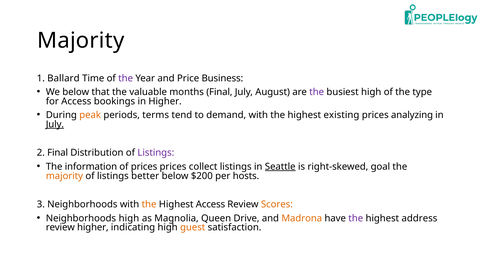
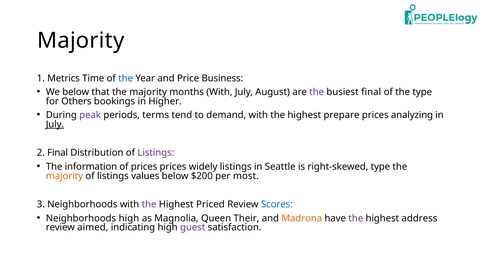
Ballard: Ballard -> Metrics
the at (126, 78) colour: purple -> blue
that the valuable: valuable -> majority
months Final: Final -> With
busiest high: high -> final
for Access: Access -> Others
peak colour: orange -> purple
existing: existing -> prepare
collect: collect -> widely
Seattle underline: present -> none
right-skewed goal: goal -> type
better: better -> values
hosts: hosts -> most
the at (149, 205) colour: orange -> purple
Highest Access: Access -> Priced
Scores colour: orange -> blue
Drive: Drive -> Their
review higher: higher -> aimed
guest colour: orange -> purple
